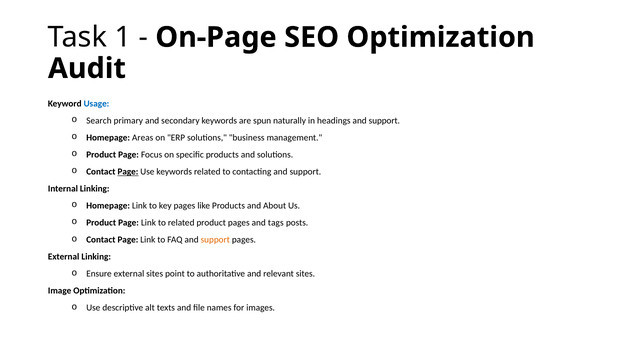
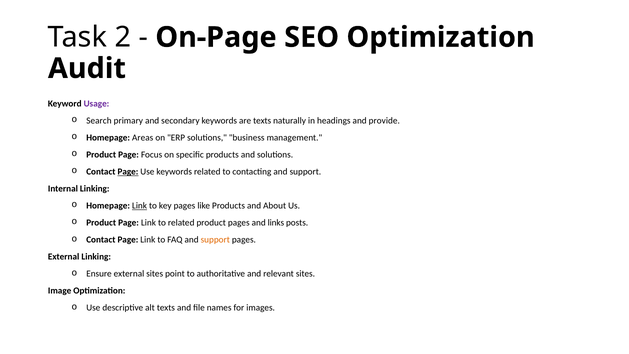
1: 1 -> 2
Usage colour: blue -> purple
are spun: spun -> texts
headings and support: support -> provide
Link at (140, 206) underline: none -> present
tags: tags -> links
